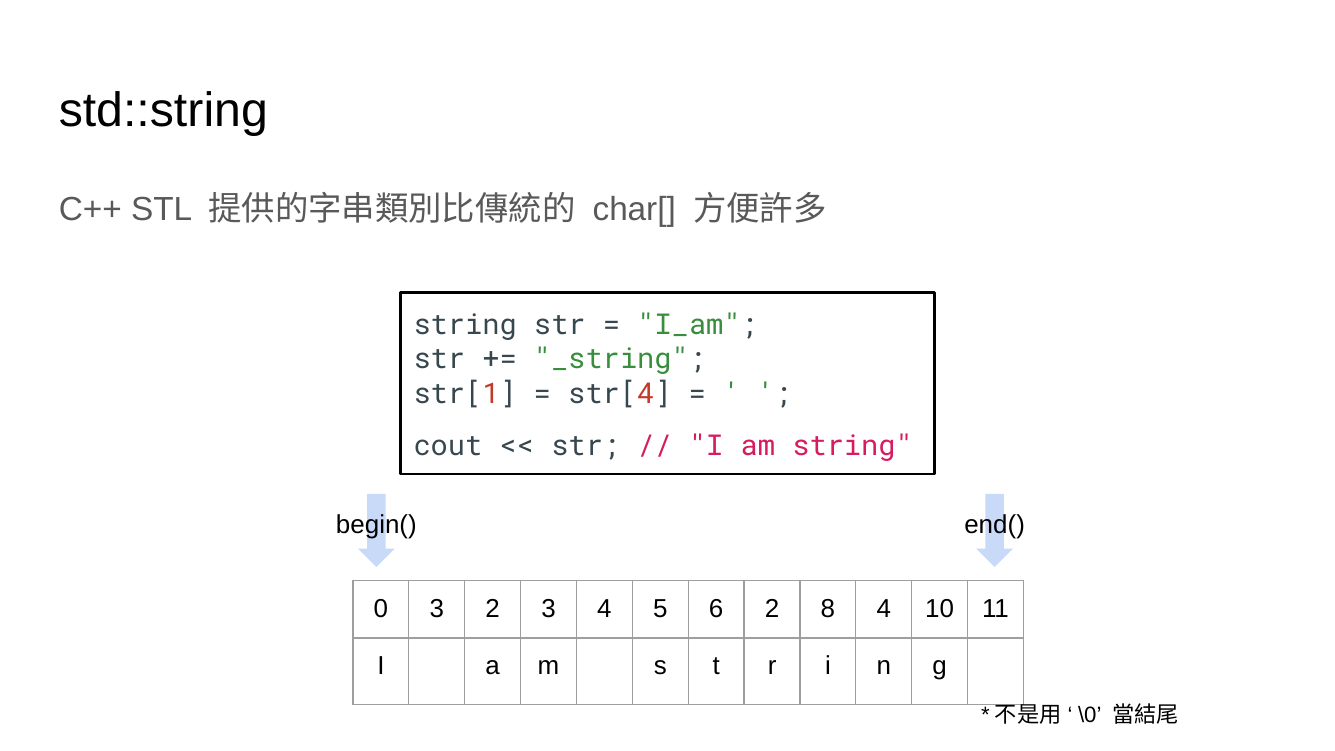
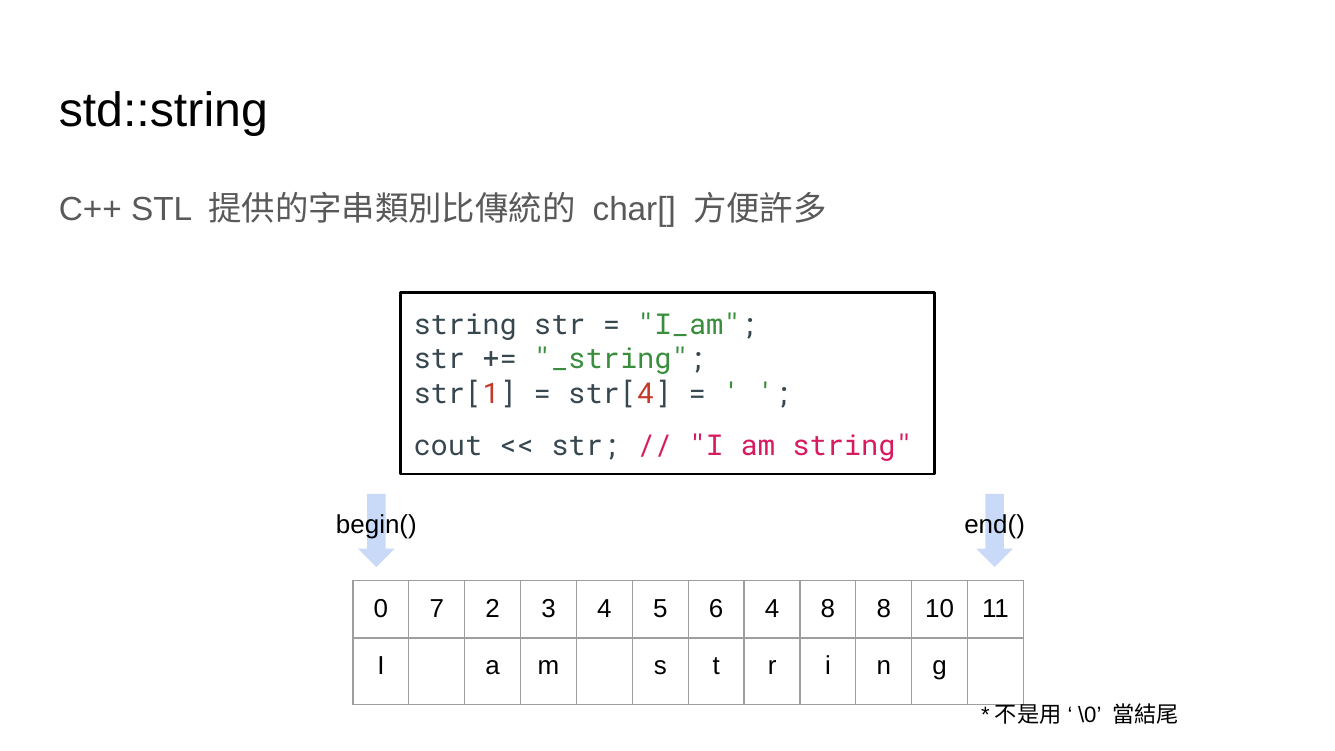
0 3: 3 -> 7
6 2: 2 -> 4
8 4: 4 -> 8
